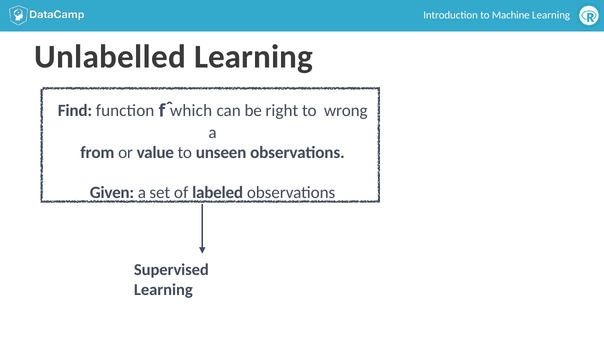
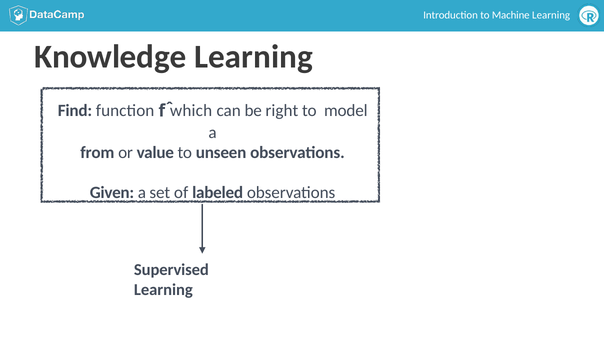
Unlabelled: Unlabelled -> Knowledge
wrong: wrong -> model
